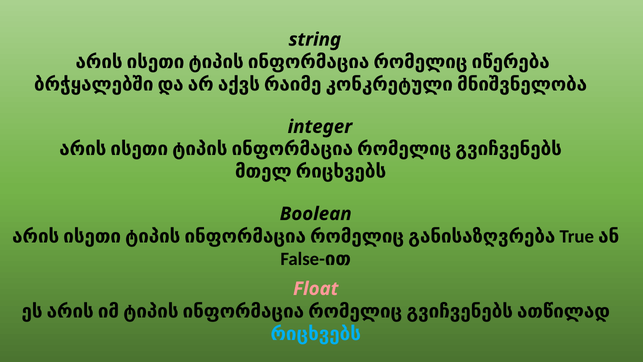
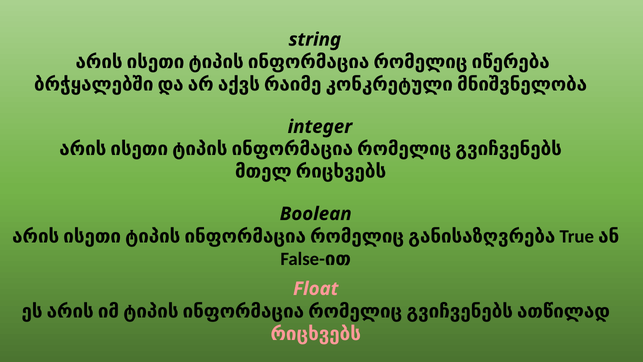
რიცხვებს colour: light blue -> pink
